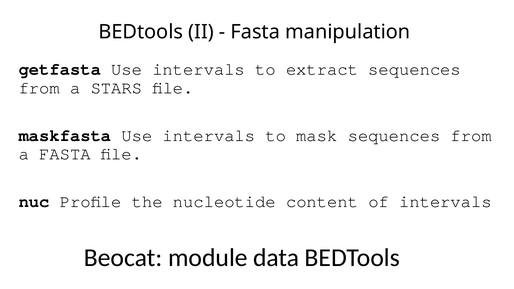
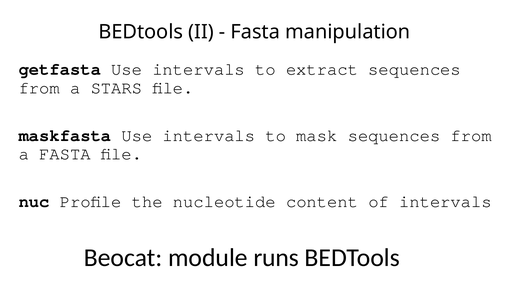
data: data -> runs
